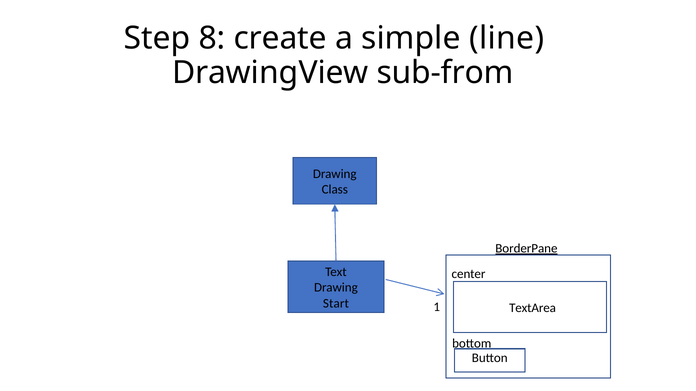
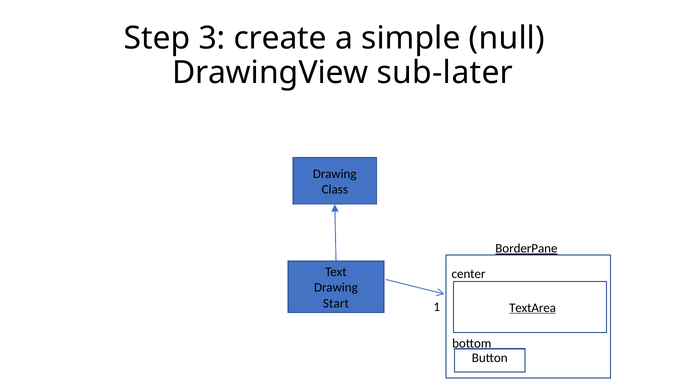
8: 8 -> 3
line: line -> null
sub-from: sub-from -> sub-later
TextArea underline: none -> present
